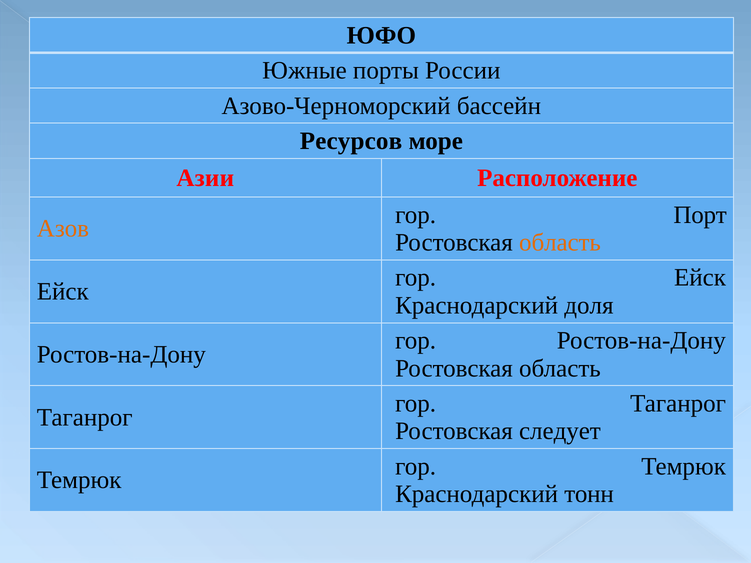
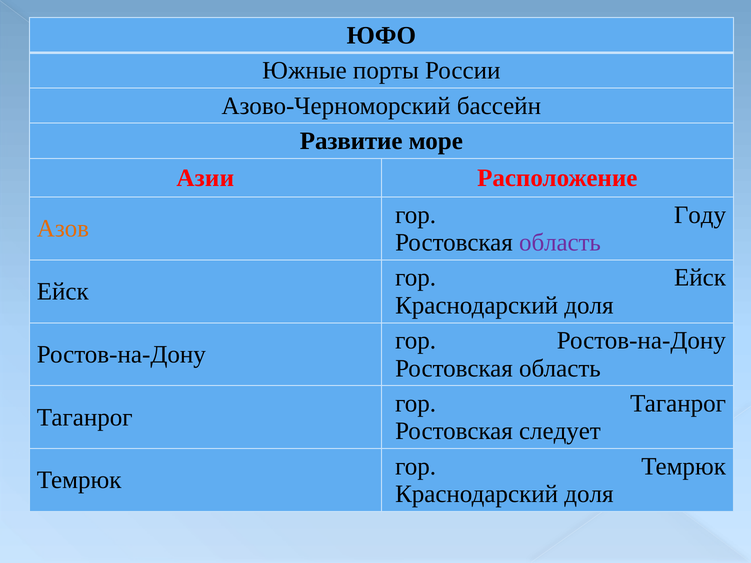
Ресурсов: Ресурсов -> Развитие
Порт: Порт -> Году
область at (560, 243) colour: orange -> purple
тонн at (589, 494): тонн -> доля
